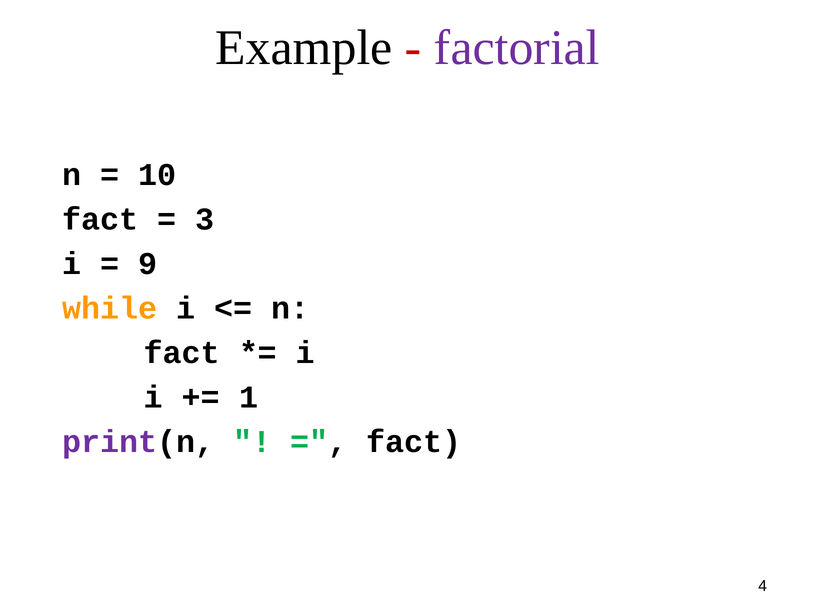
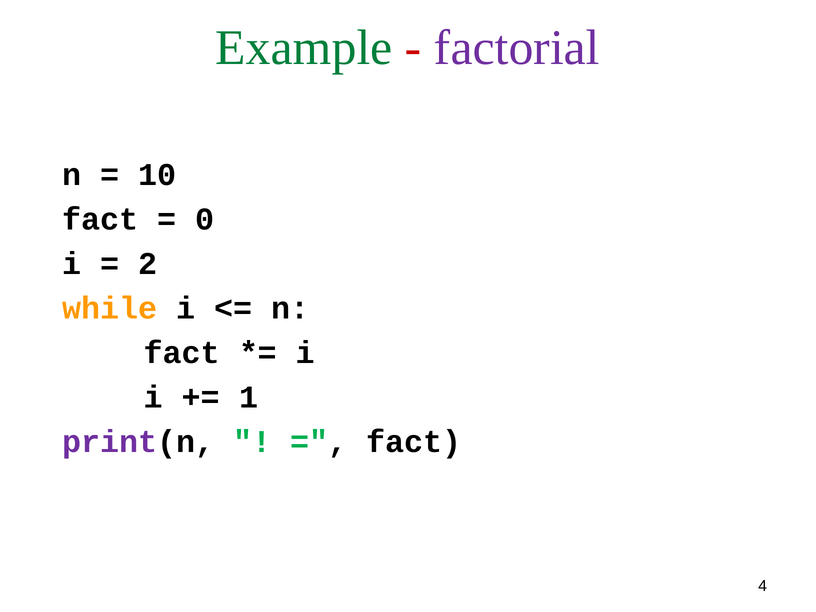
Example colour: black -> green
3: 3 -> 0
9: 9 -> 2
